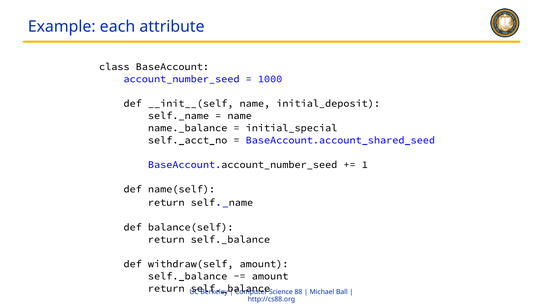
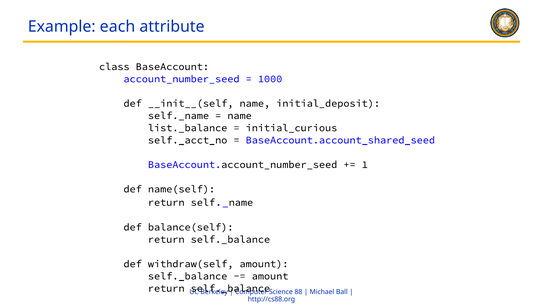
name._balance: name._balance -> list._balance
initial_special: initial_special -> initial_curious
